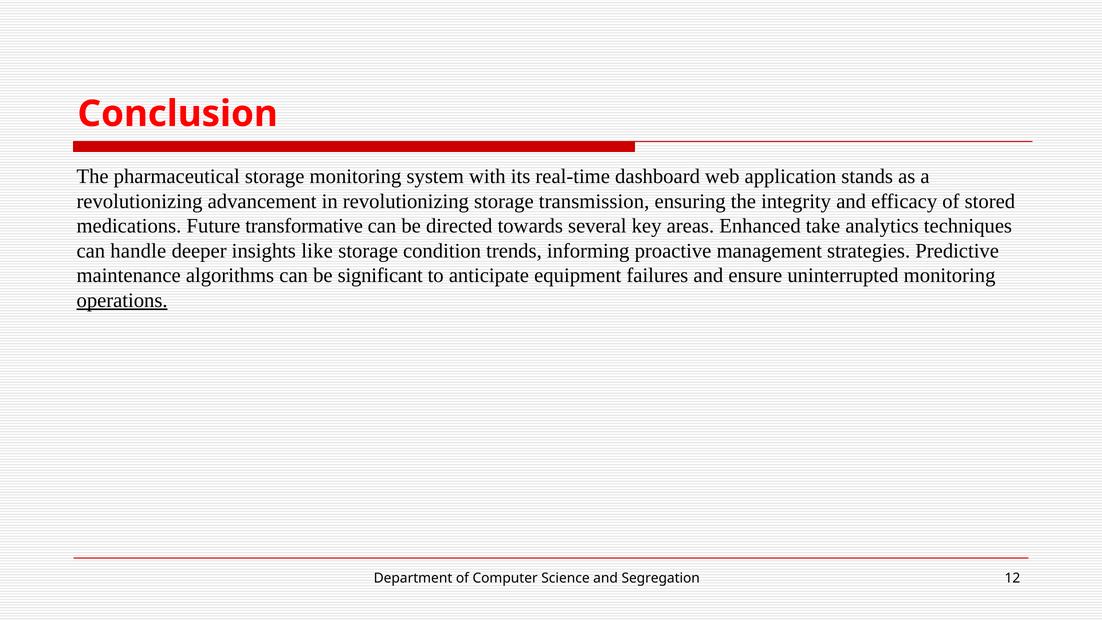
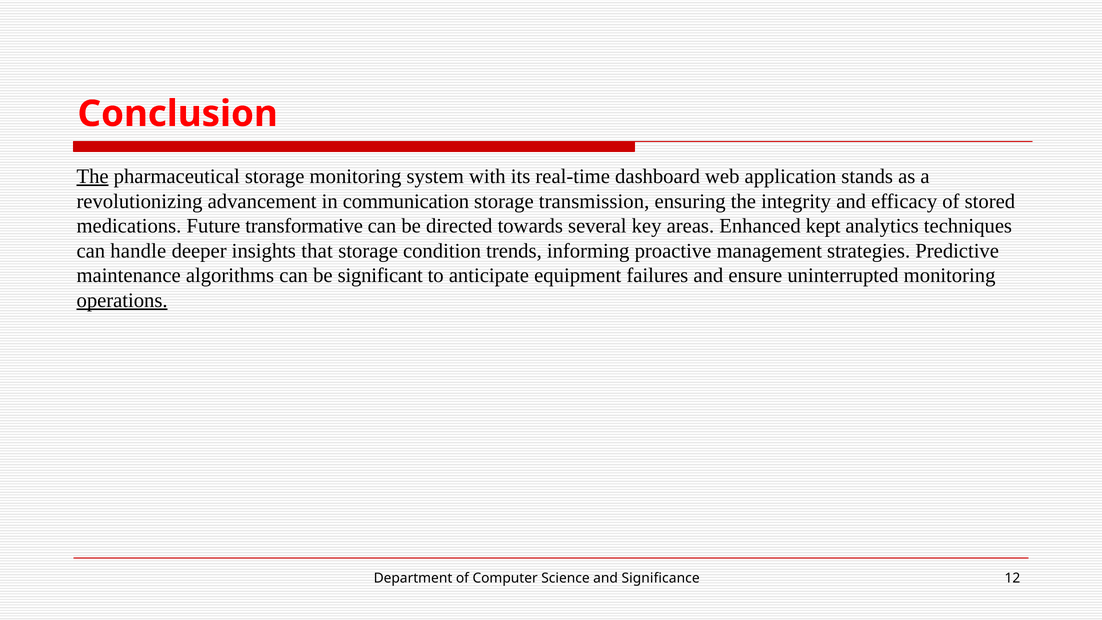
The at (93, 176) underline: none -> present
in revolutionizing: revolutionizing -> communication
take: take -> kept
like: like -> that
Segregation: Segregation -> Significance
